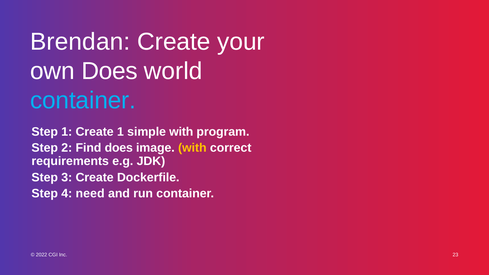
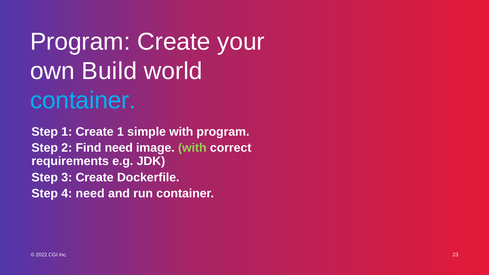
Brendan at (80, 42): Brendan -> Program
own Does: Does -> Build
Find does: does -> need
with at (192, 148) colour: yellow -> light green
